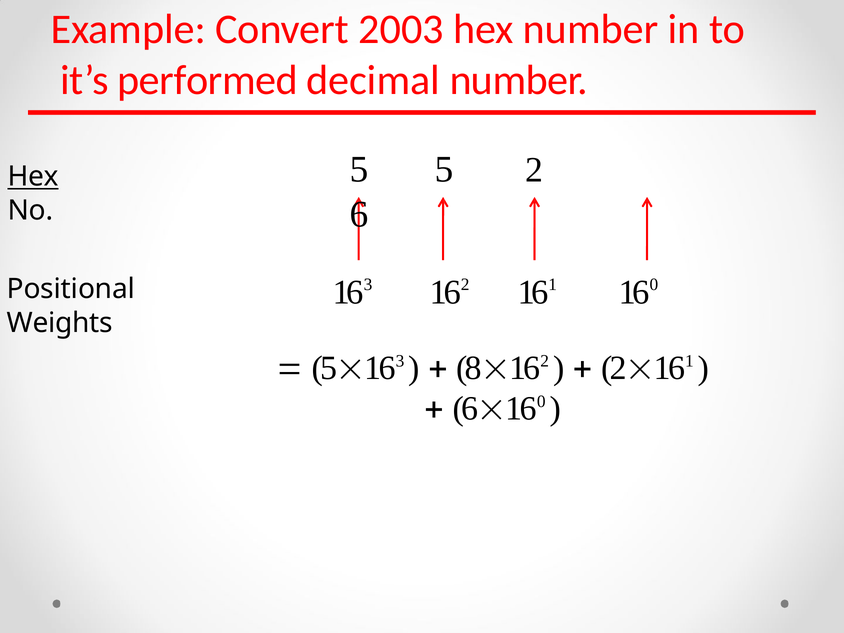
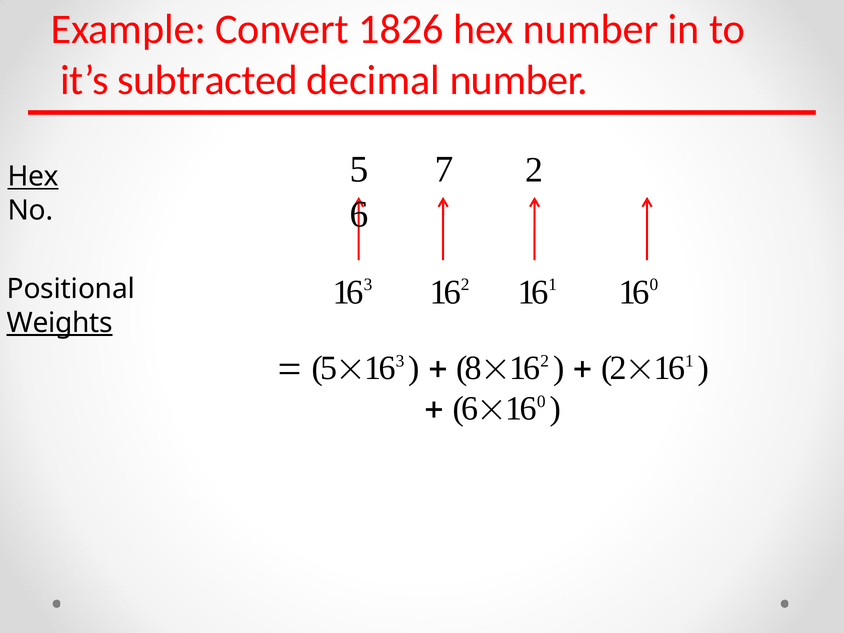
2003: 2003 -> 1826
performed: performed -> subtracted
5 5: 5 -> 7
Weights underline: none -> present
